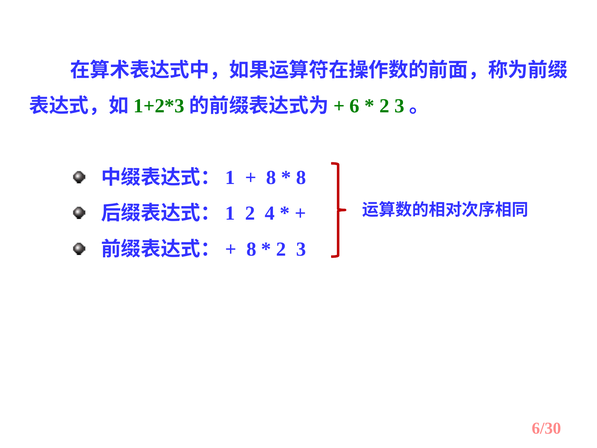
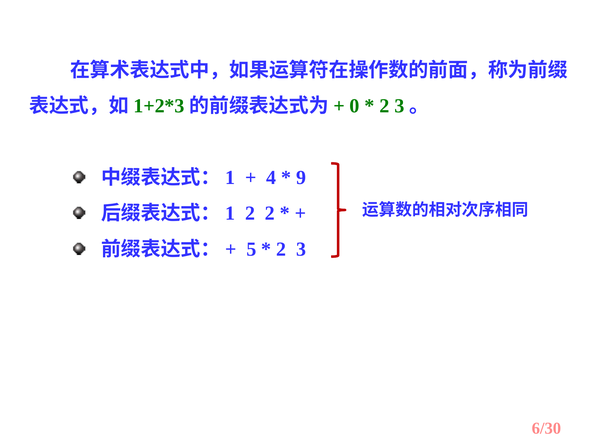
6: 6 -> 0
8 at (271, 177): 8 -> 4
8 at (301, 177): 8 -> 9
2 4: 4 -> 2
8 at (251, 249): 8 -> 5
